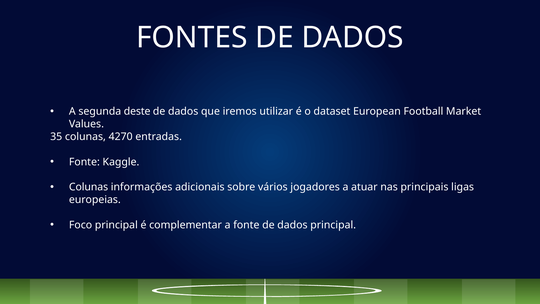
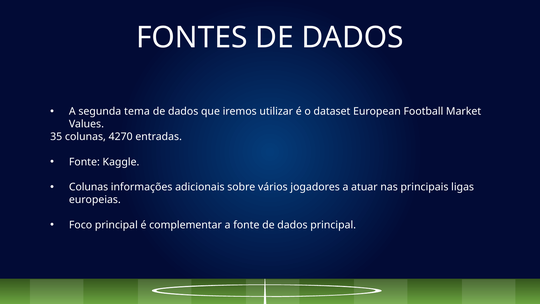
deste: deste -> tema
